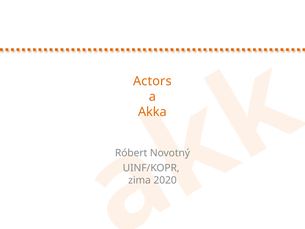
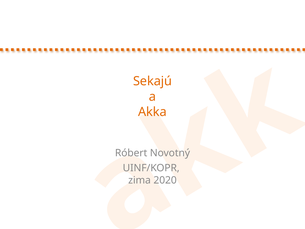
Actors: Actors -> Sekajú
